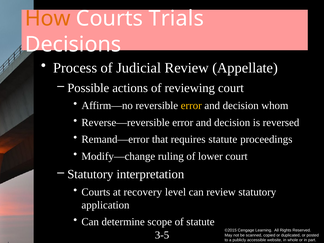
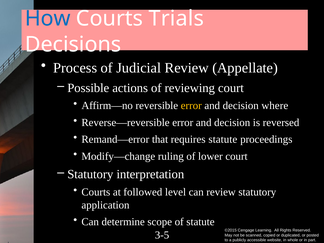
How colour: orange -> blue
whom: whom -> where
recovery: recovery -> followed
